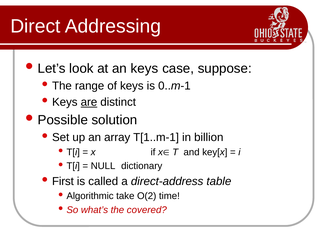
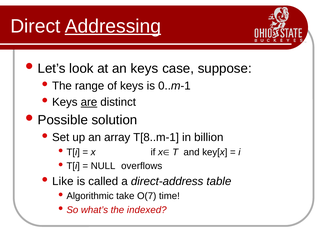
Addressing underline: none -> present
T[1..m-1: T[1..m-1 -> T[8..m-1
dictionary: dictionary -> overflows
First: First -> Like
O(2: O(2 -> O(7
covered: covered -> indexed
